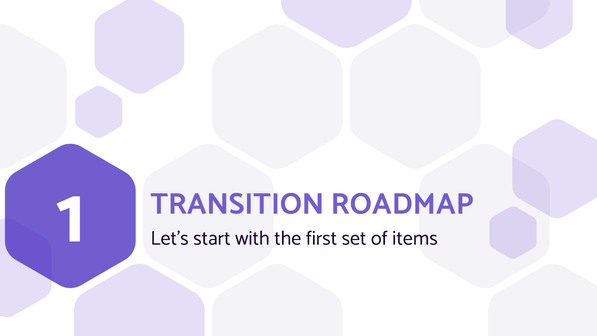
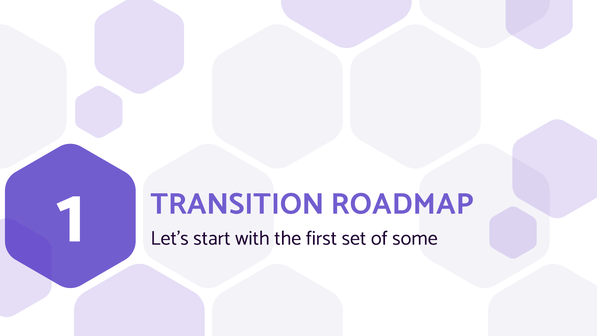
items: items -> some
